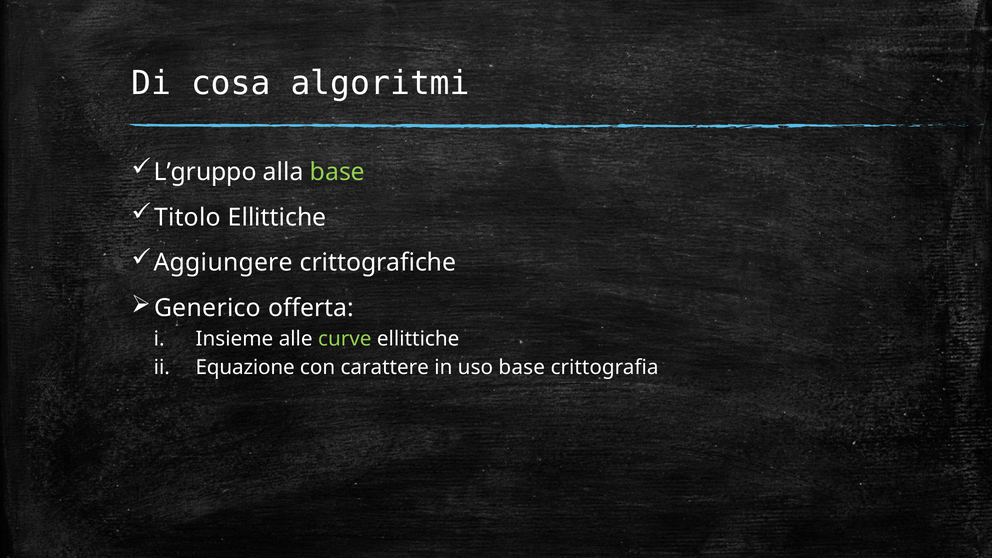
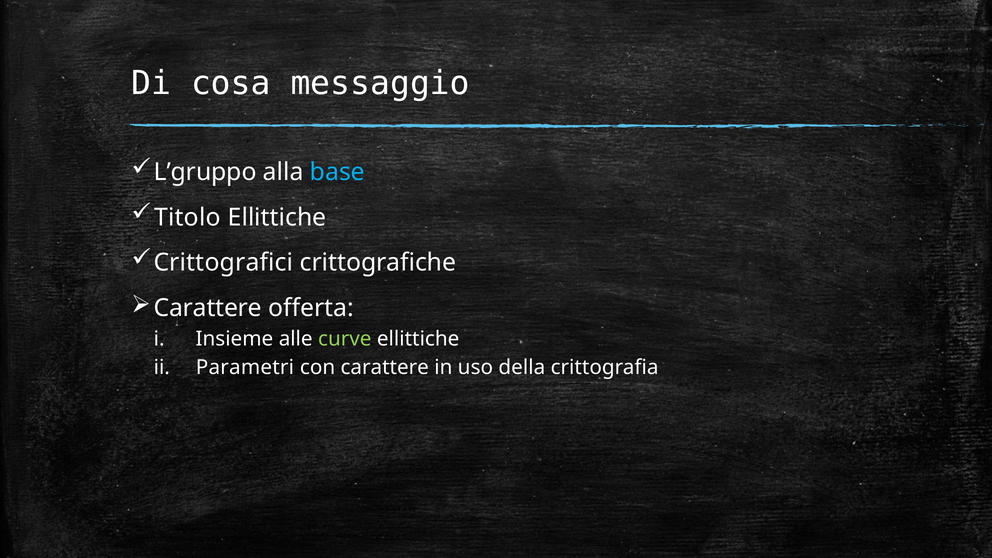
algoritmi: algoritmi -> messaggio
base at (337, 172) colour: light green -> light blue
Aggiungere: Aggiungere -> Crittografici
Generico at (208, 308): Generico -> Carattere
Equazione: Equazione -> Parametri
uso base: base -> della
